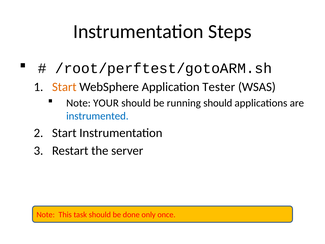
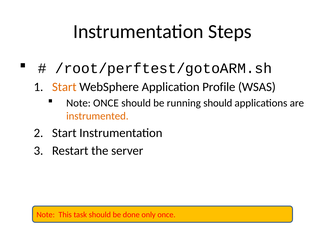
Tester: Tester -> Profile
Note YOUR: YOUR -> ONCE
instrumented colour: blue -> orange
